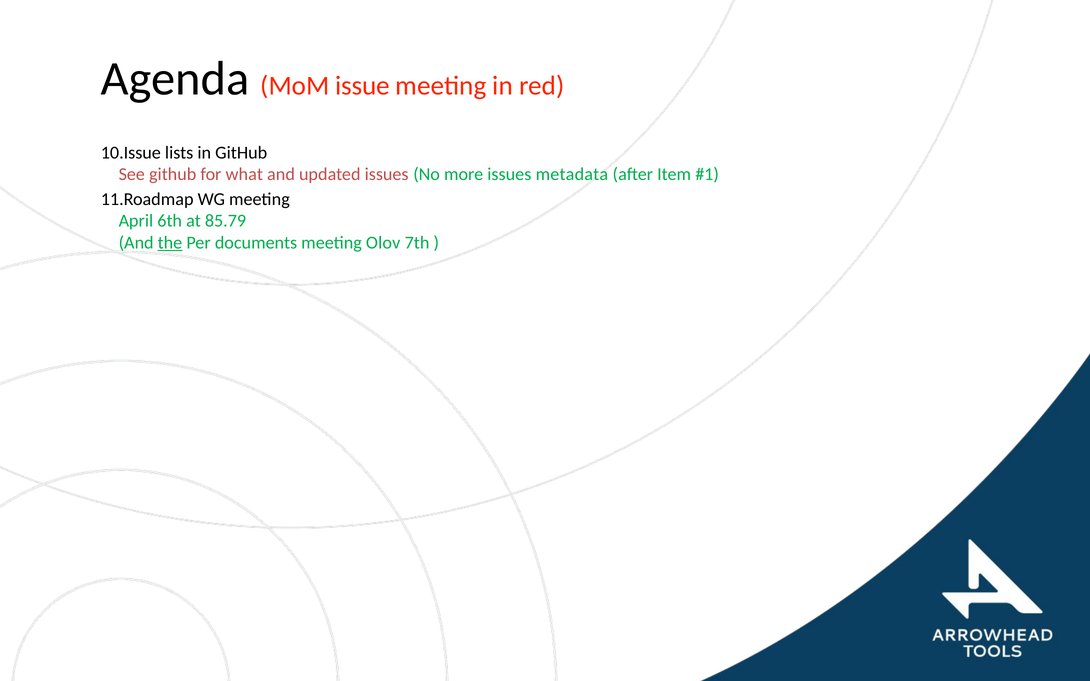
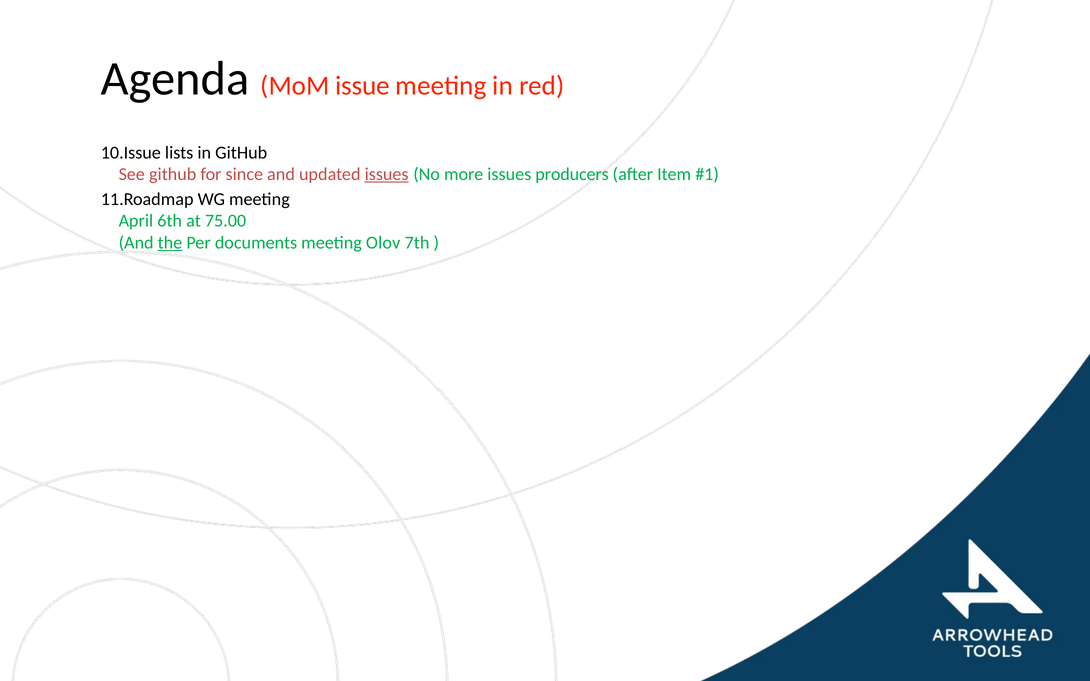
what: what -> since
issues at (387, 174) underline: none -> present
metadata: metadata -> producers
85.79: 85.79 -> 75.00
